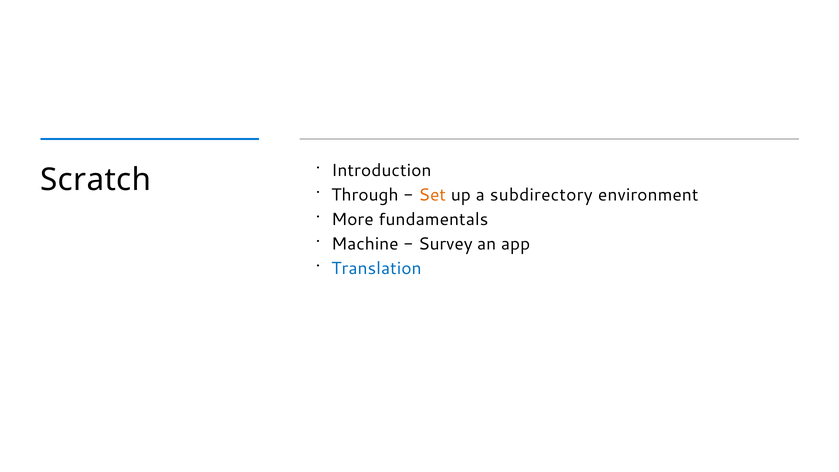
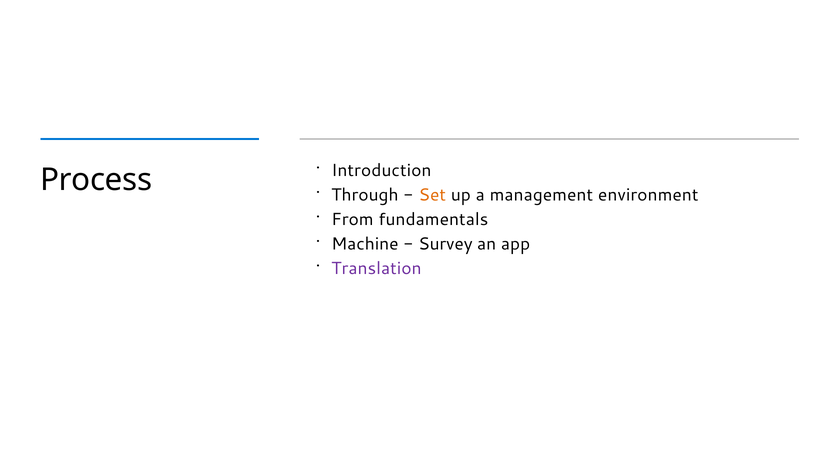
Scratch: Scratch -> Process
subdirectory: subdirectory -> management
More: More -> From
Translation colour: blue -> purple
